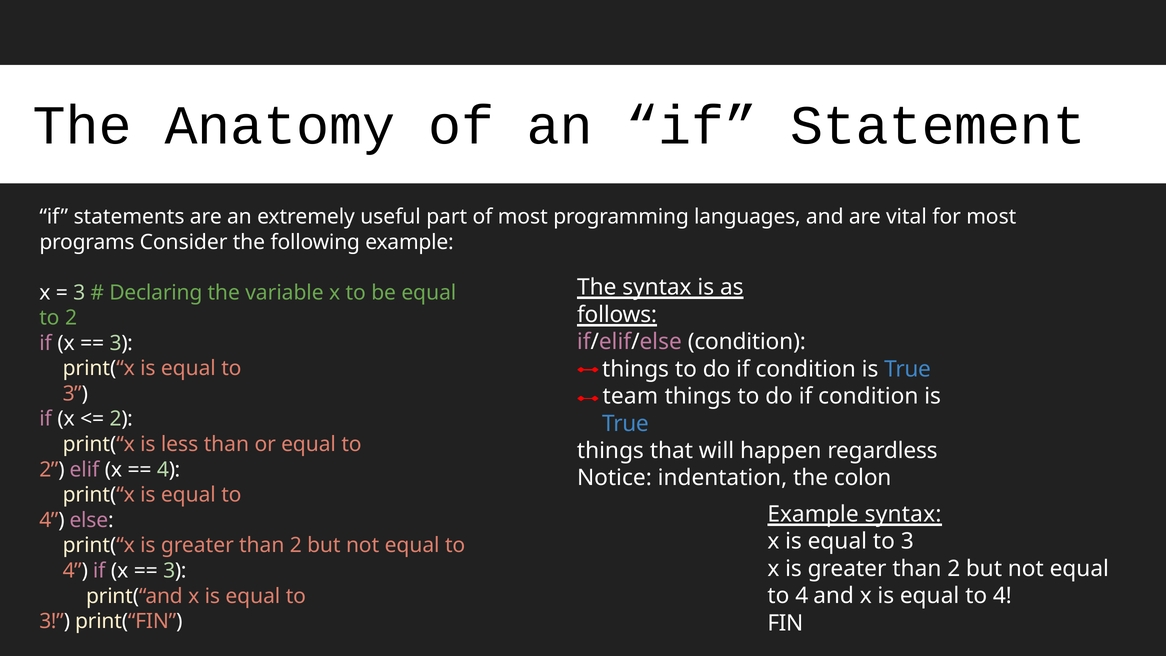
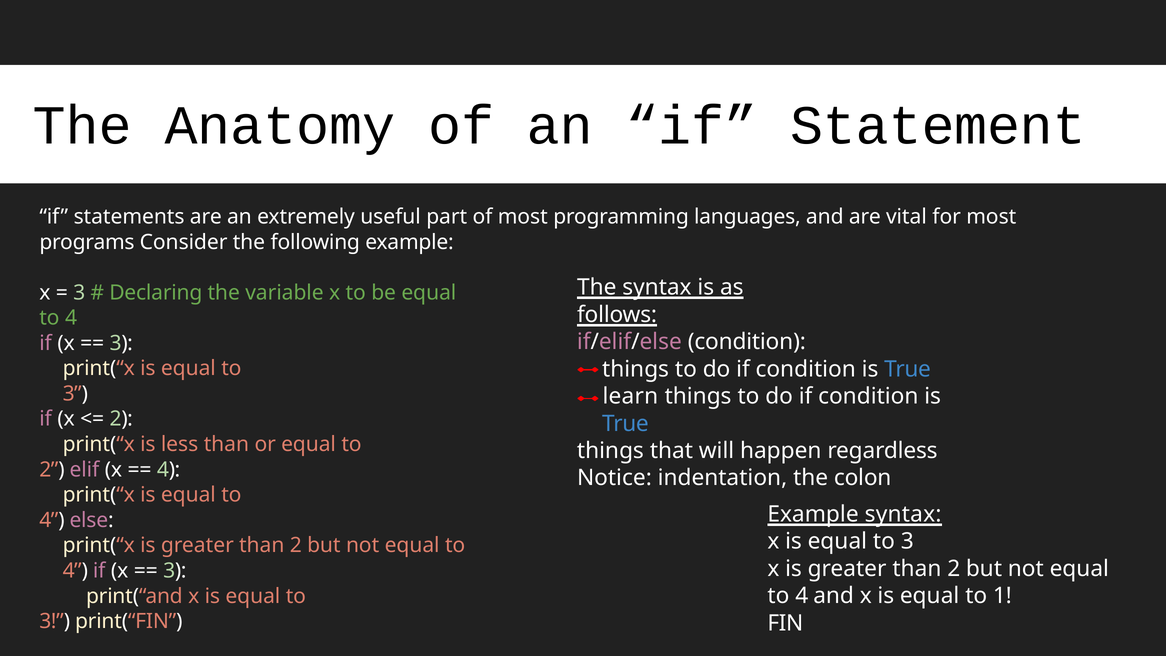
2 at (71, 318): 2 -> 4
team: team -> learn
4 at (1002, 596): 4 -> 1
